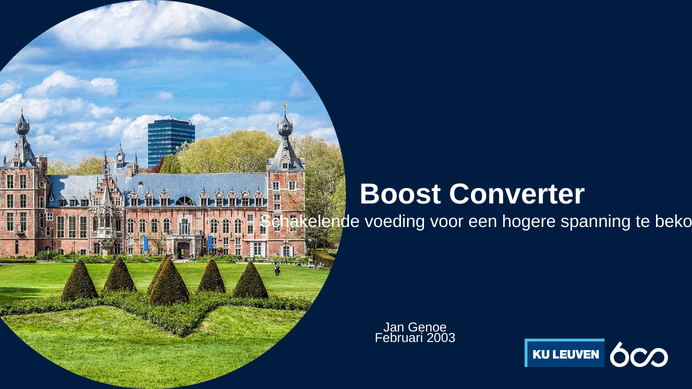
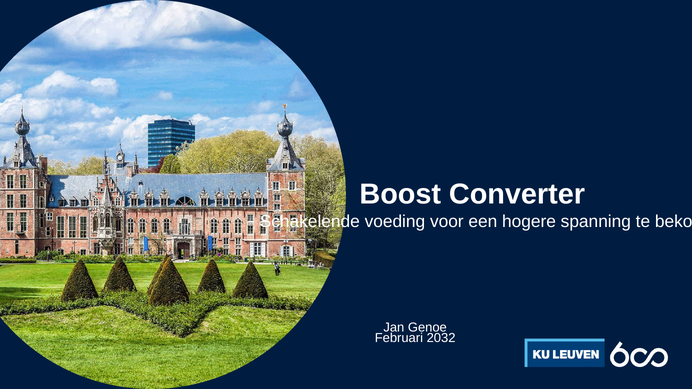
2003: 2003 -> 2032
